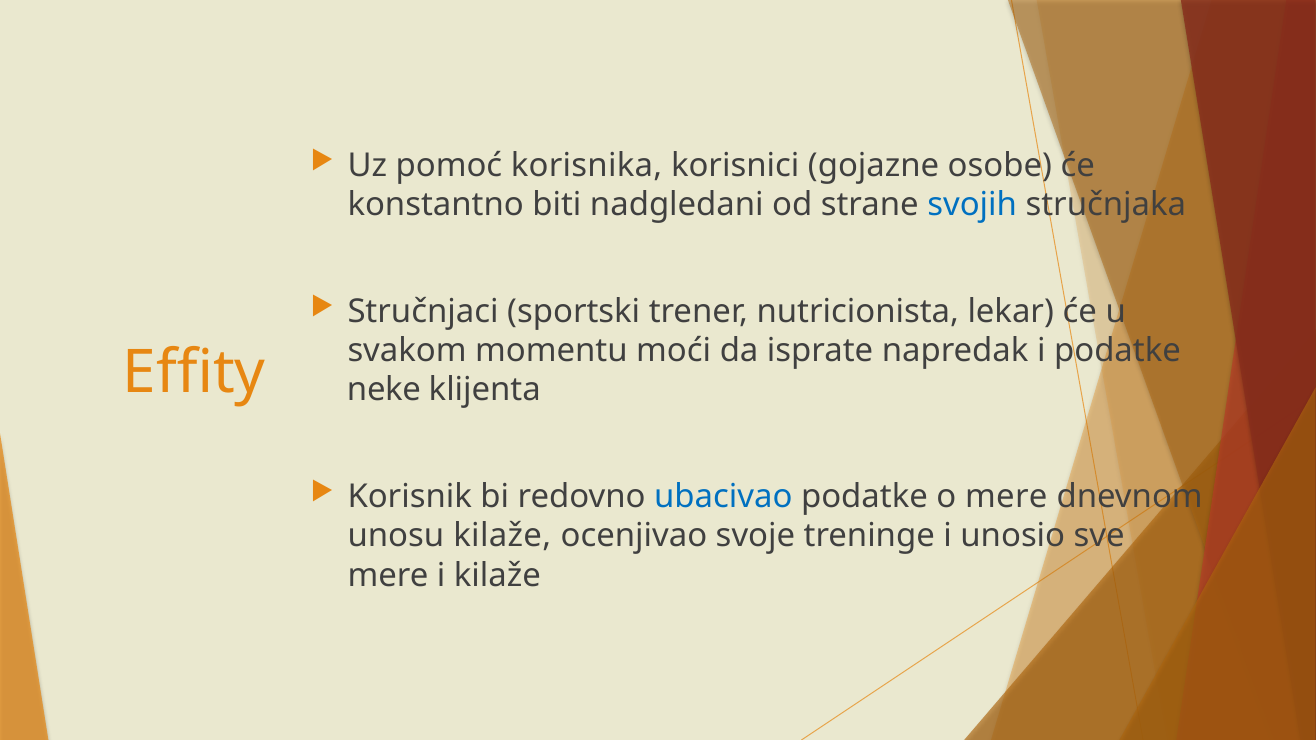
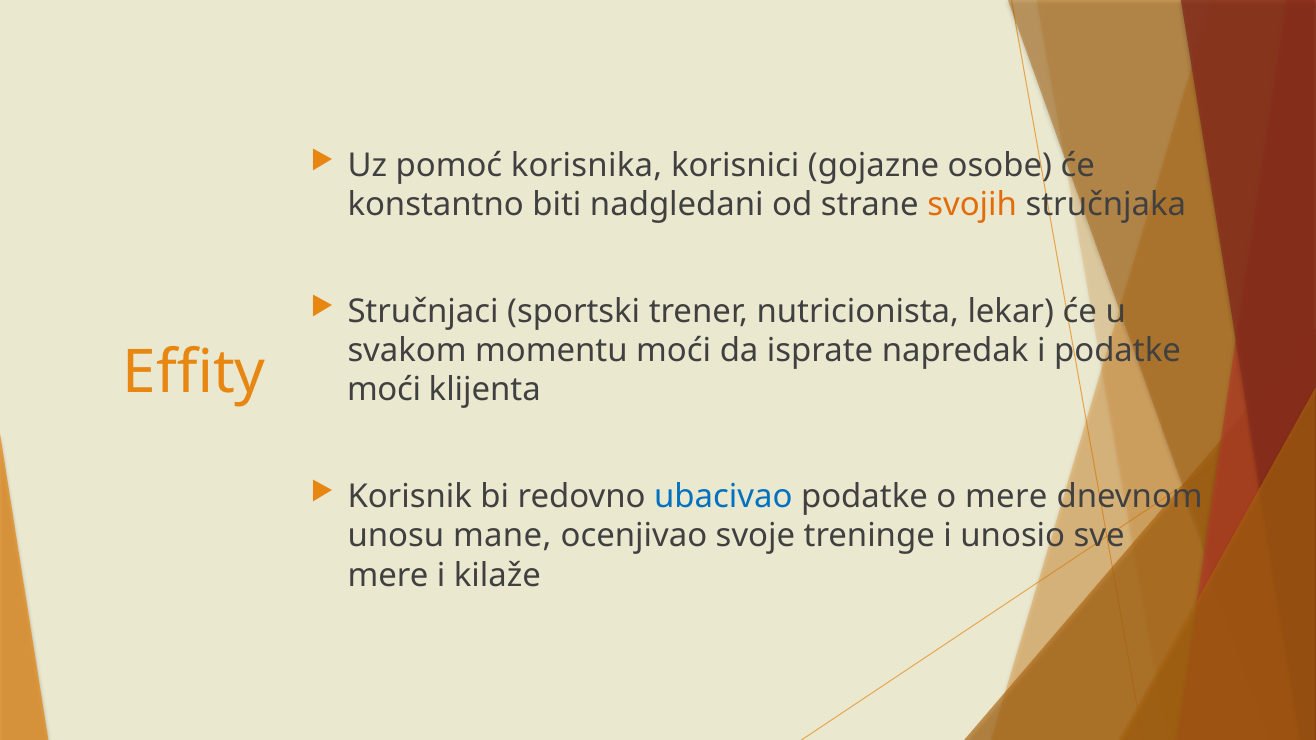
svojih colour: blue -> orange
neke at (384, 390): neke -> moći
unosu kilaže: kilaže -> mane
